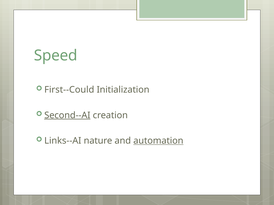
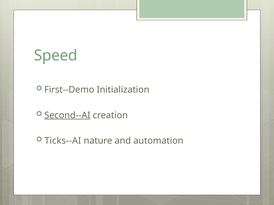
First--Could: First--Could -> First--Demo
Links--AI: Links--AI -> Ticks--AI
automation underline: present -> none
